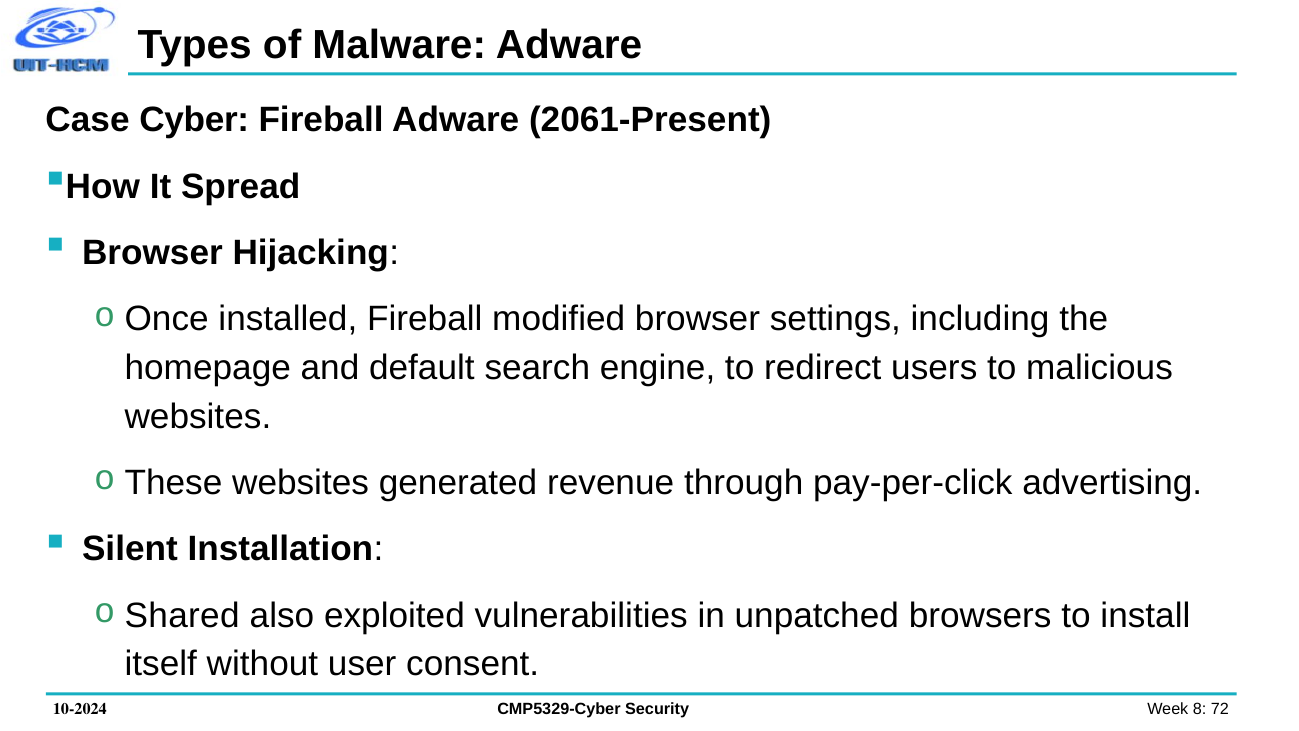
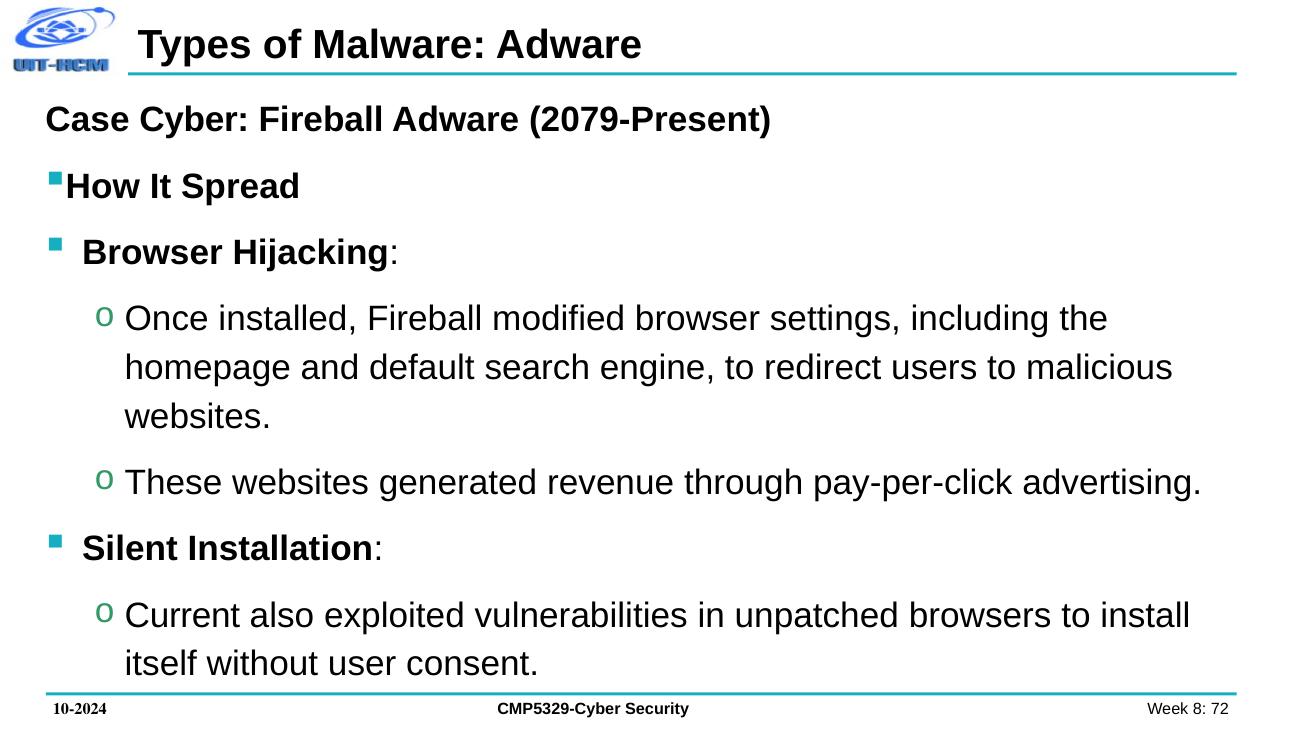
2061-Present: 2061-Present -> 2079-Present
Shared: Shared -> Current
